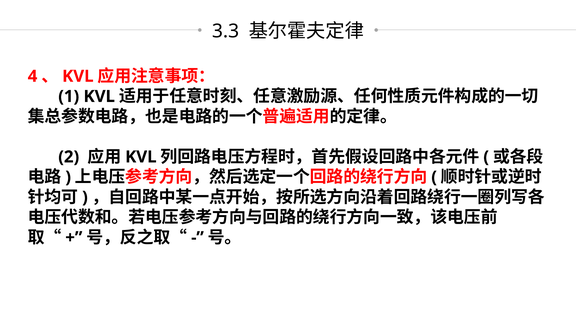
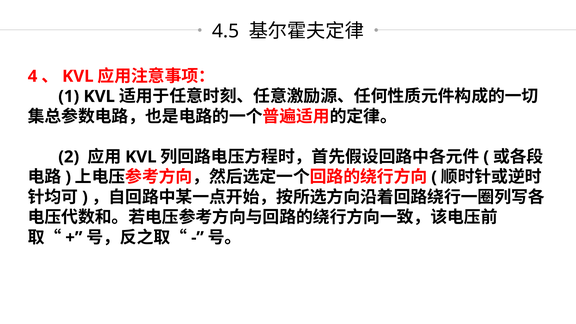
3.3: 3.3 -> 4.5
